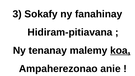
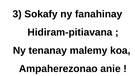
koa underline: present -> none
